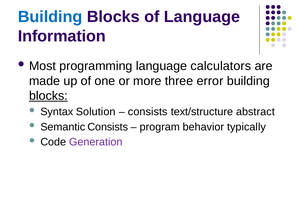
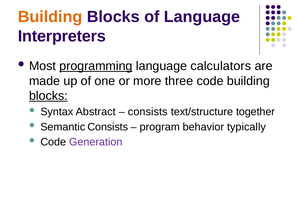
Building at (50, 17) colour: blue -> orange
Information: Information -> Interpreters
programming underline: none -> present
three error: error -> code
Solution: Solution -> Abstract
abstract: abstract -> together
